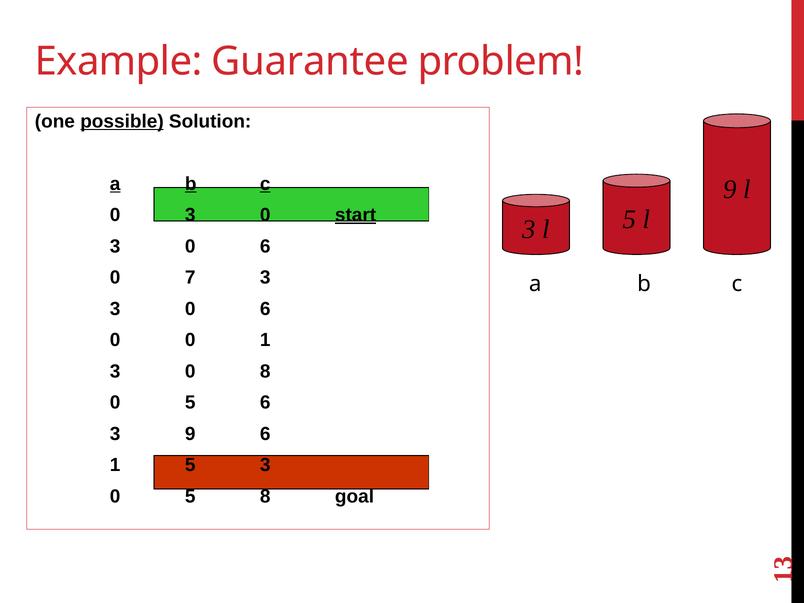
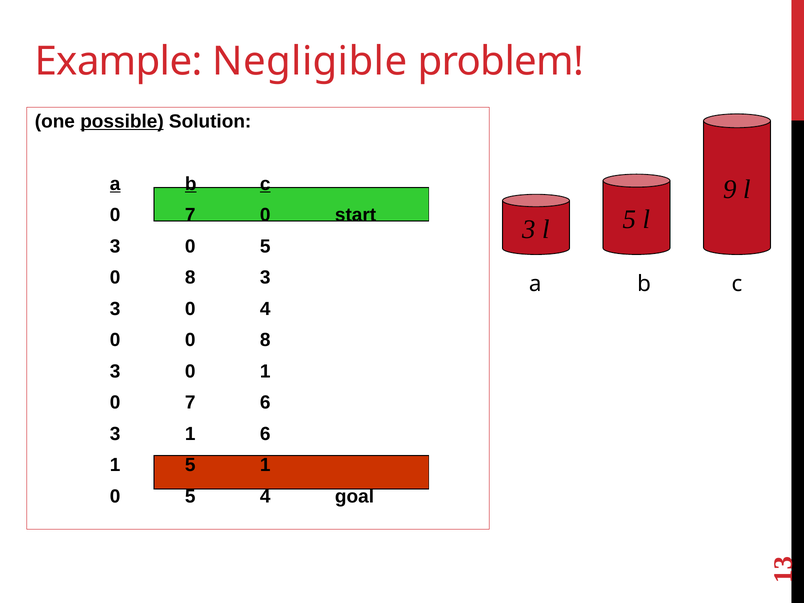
Guarantee: Guarantee -> Negligible
3 at (190, 215): 3 -> 7
start underline: present -> none
6 at (265, 246): 6 -> 5
7 at (190, 278): 7 -> 8
6 at (265, 309): 6 -> 4
0 0 1: 1 -> 8
0 8: 8 -> 1
5 at (190, 403): 5 -> 7
3 9: 9 -> 1
5 3: 3 -> 1
5 8: 8 -> 4
